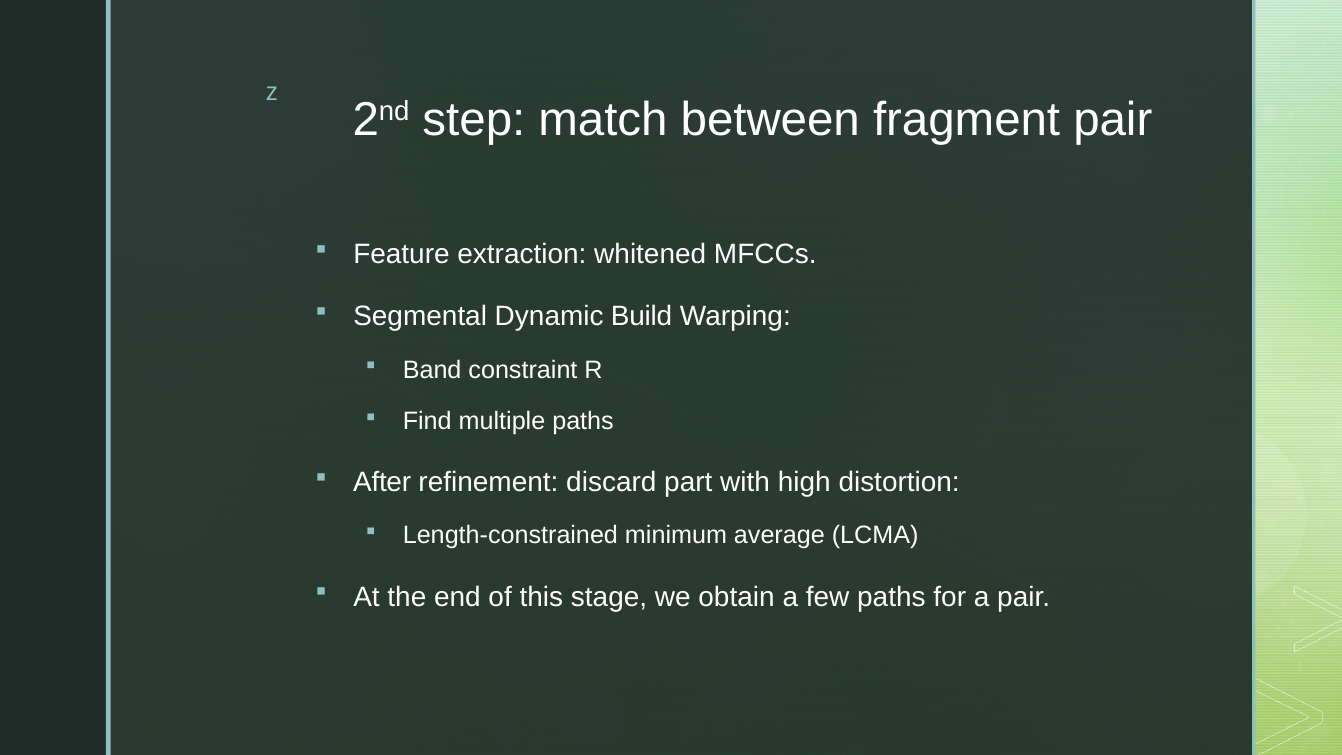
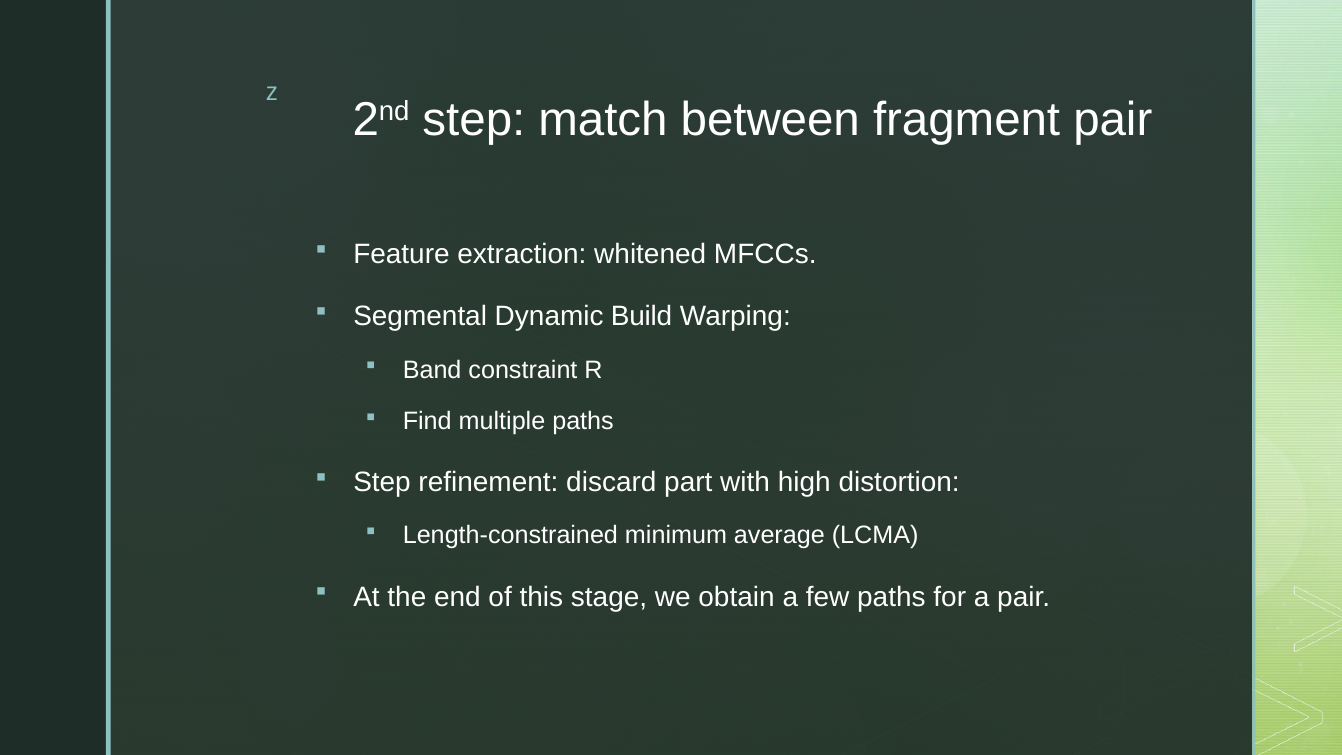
After at (382, 482): After -> Step
